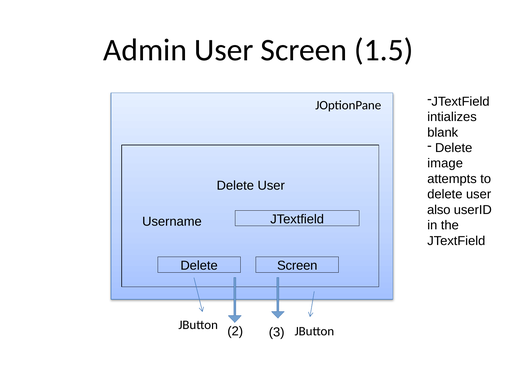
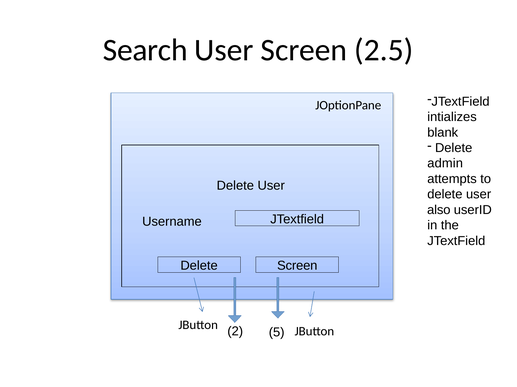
Admin: Admin -> Search
1.5: 1.5 -> 2.5
image: image -> admin
3: 3 -> 5
